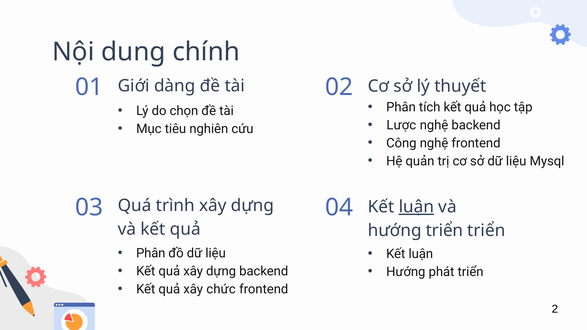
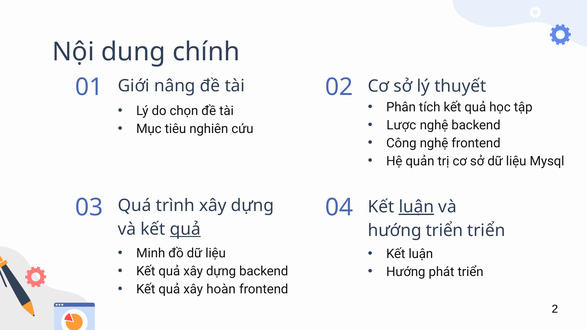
dàng: dàng -> nâng
quả at (185, 229) underline: none -> present
Phân at (151, 253): Phân -> Minh
chức: chức -> hoàn
